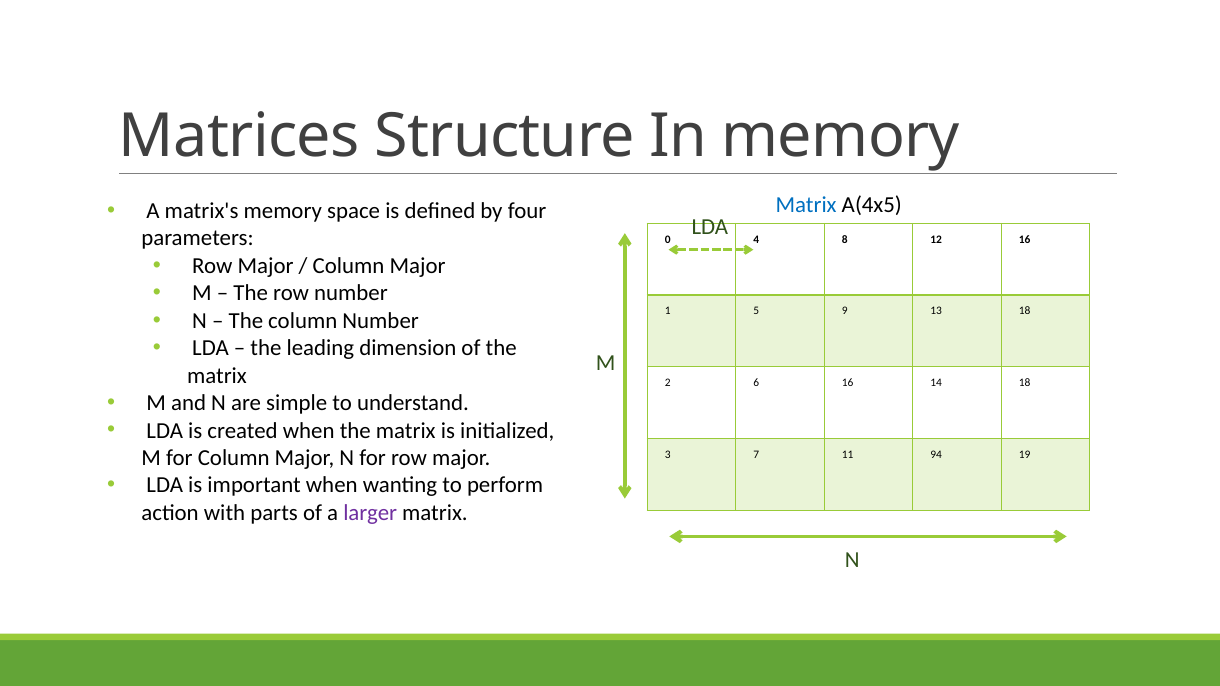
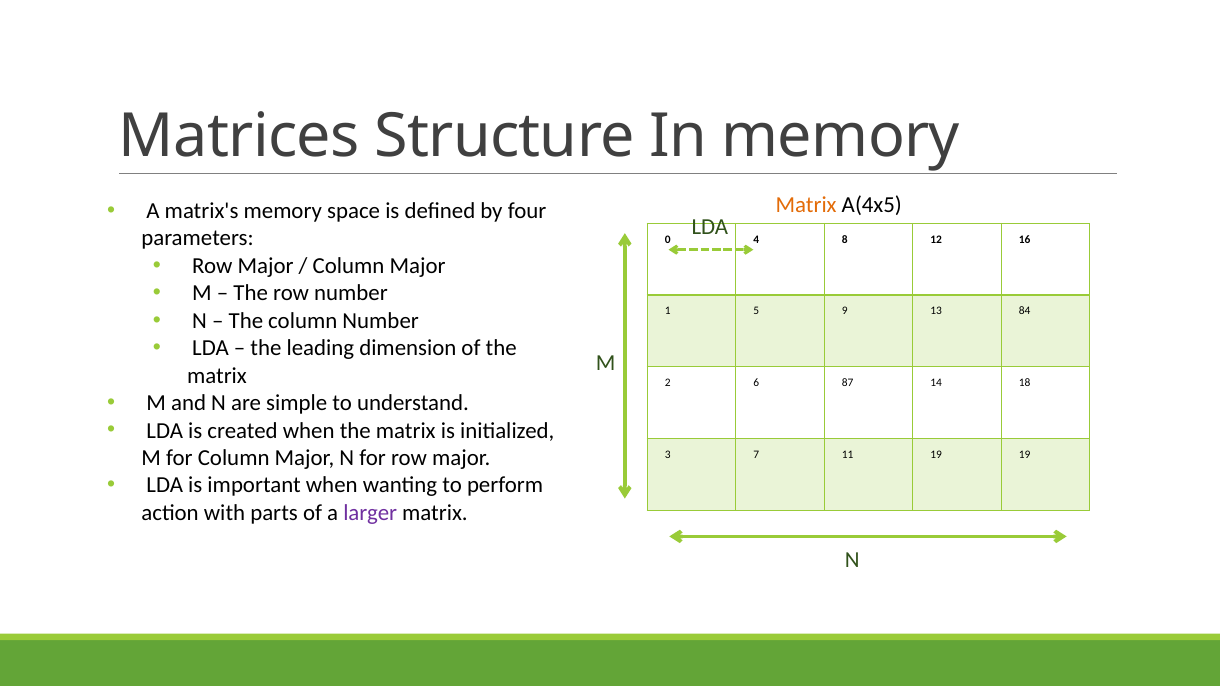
Matrix at (806, 205) colour: blue -> orange
13 18: 18 -> 84
6 16: 16 -> 87
11 94: 94 -> 19
